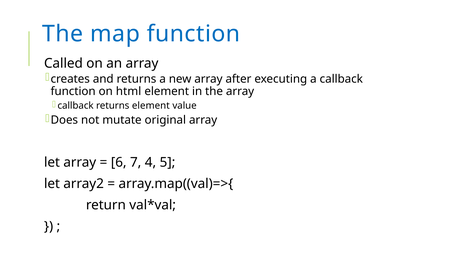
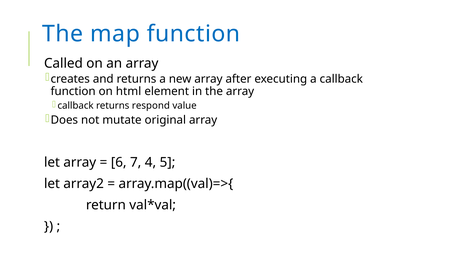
returns element: element -> respond
